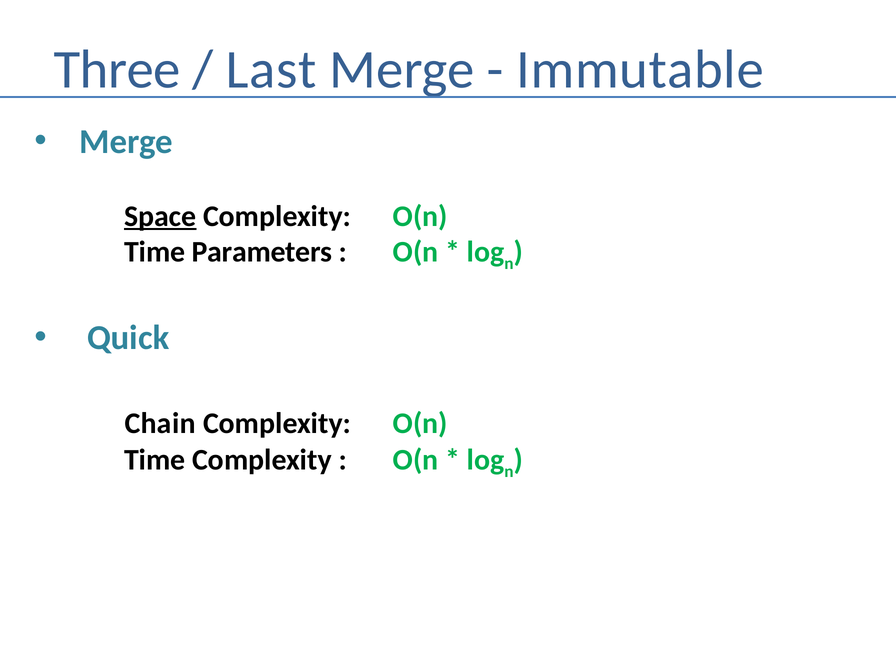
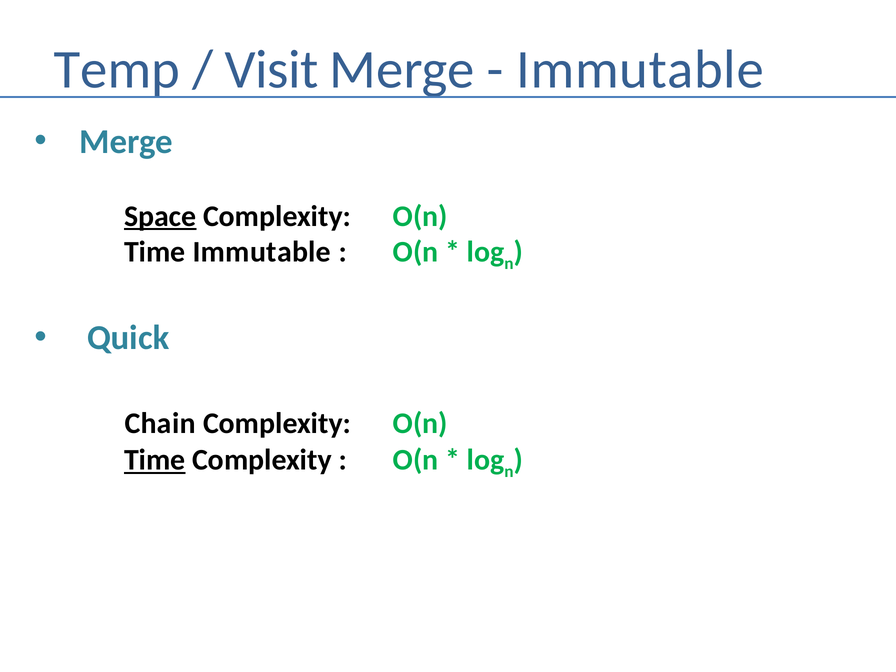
Three: Three -> Temp
Last: Last -> Visit
Time Parameters: Parameters -> Immutable
Time at (155, 460) underline: none -> present
